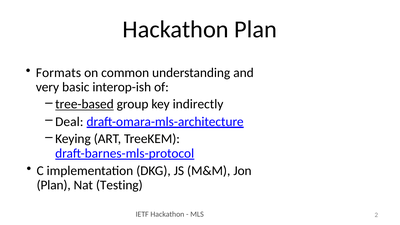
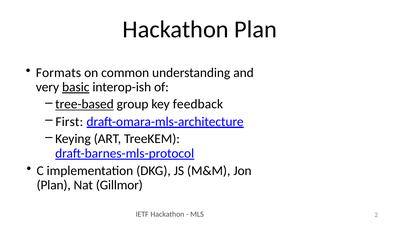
basic underline: none -> present
indirectly: indirectly -> feedback
Deal: Deal -> First
Testing: Testing -> Gillmor
